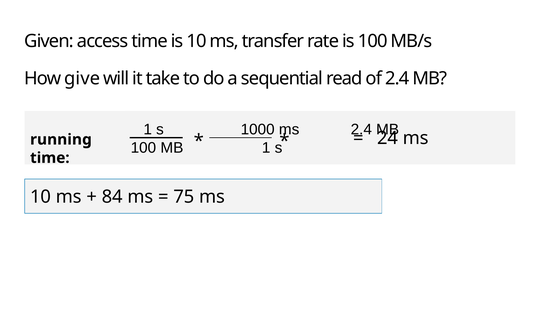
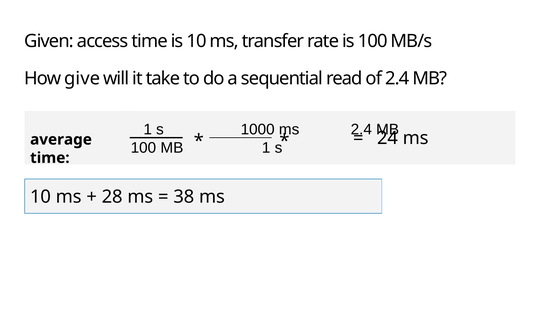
running: running -> average
84: 84 -> 28
75: 75 -> 38
